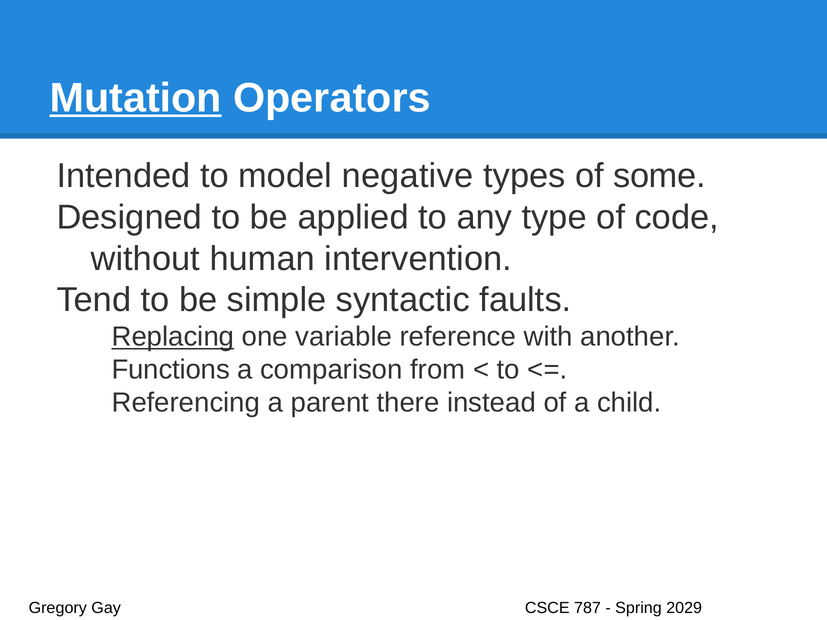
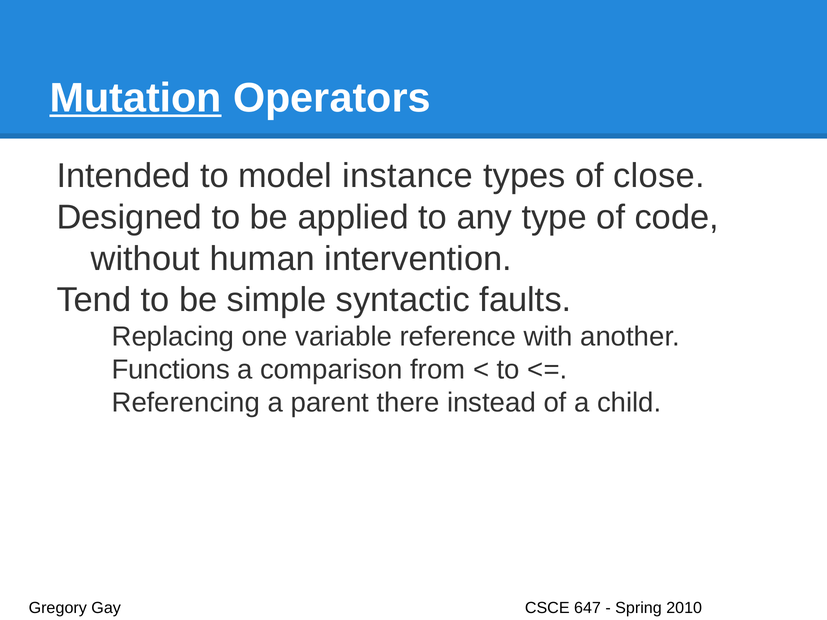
negative: negative -> instance
some: some -> close
Replacing underline: present -> none
787: 787 -> 647
2029: 2029 -> 2010
